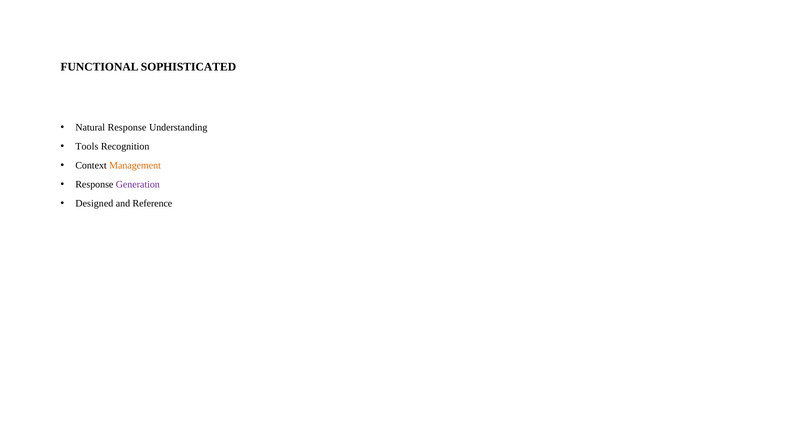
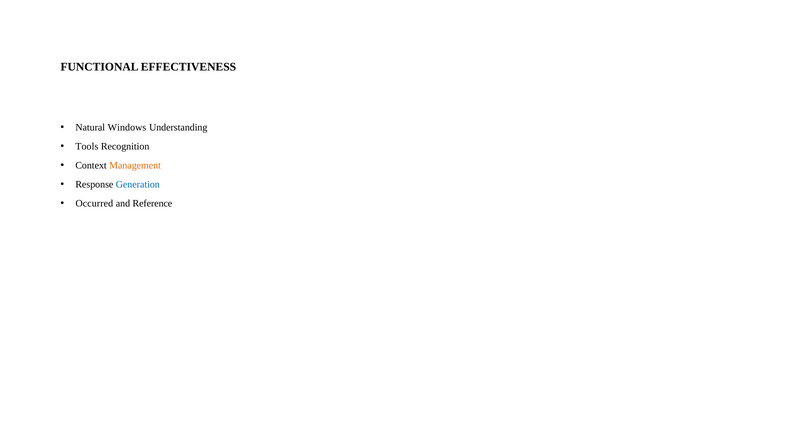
SOPHISTICATED: SOPHISTICATED -> EFFECTIVENESS
Natural Response: Response -> Windows
Generation colour: purple -> blue
Designed: Designed -> Occurred
